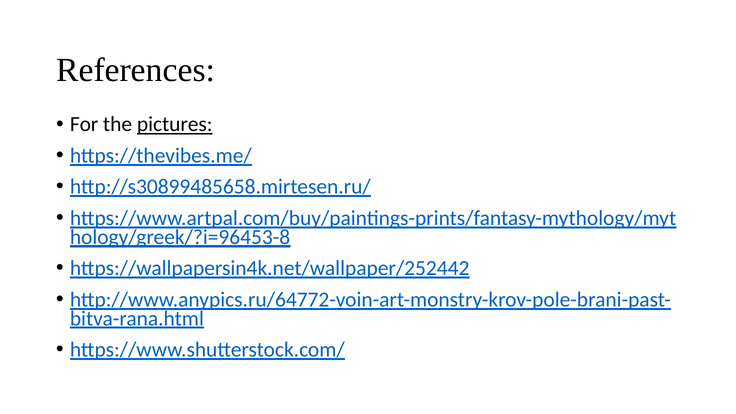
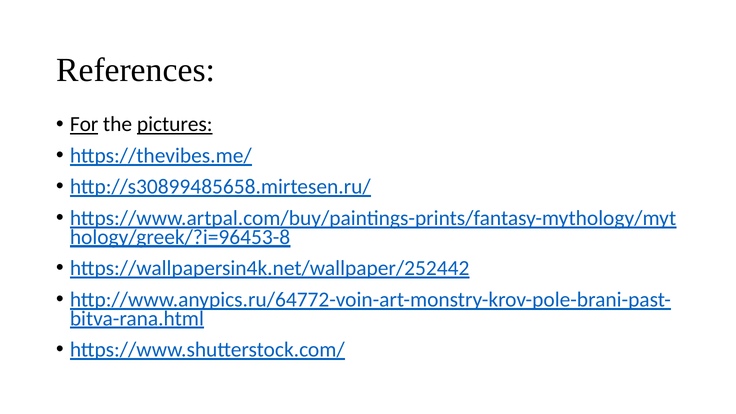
For underline: none -> present
